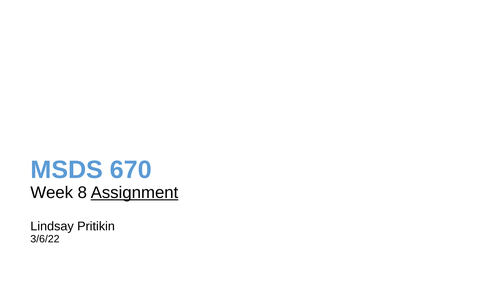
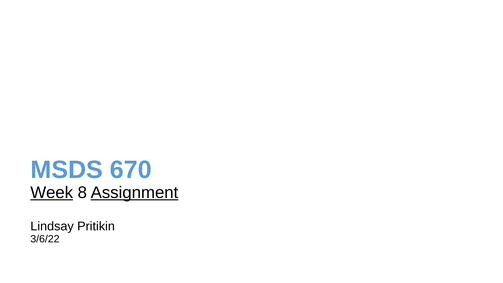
Week underline: none -> present
